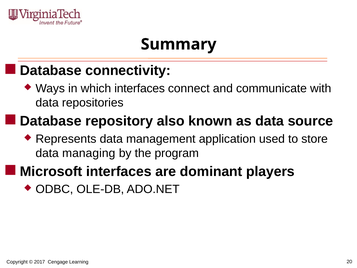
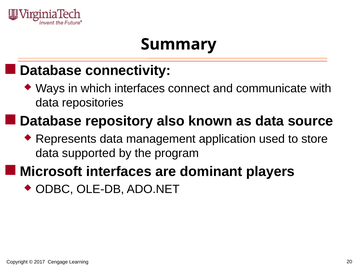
managing: managing -> supported
